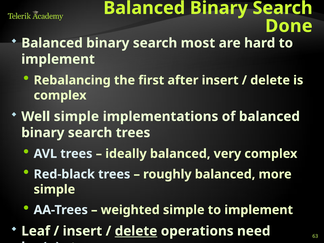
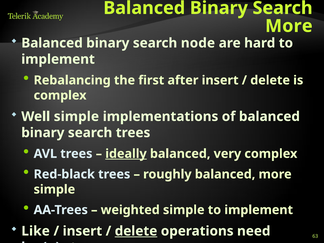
Done at (289, 26): Done -> More
most: most -> node
ideally underline: none -> present
Leaf: Leaf -> Like
